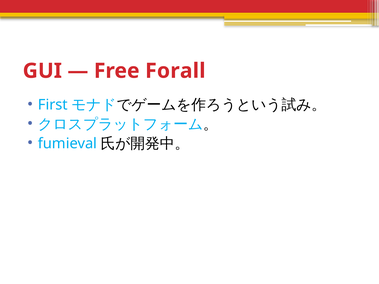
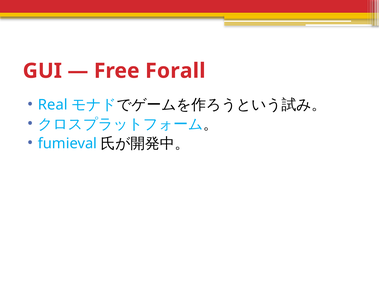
First: First -> Real
